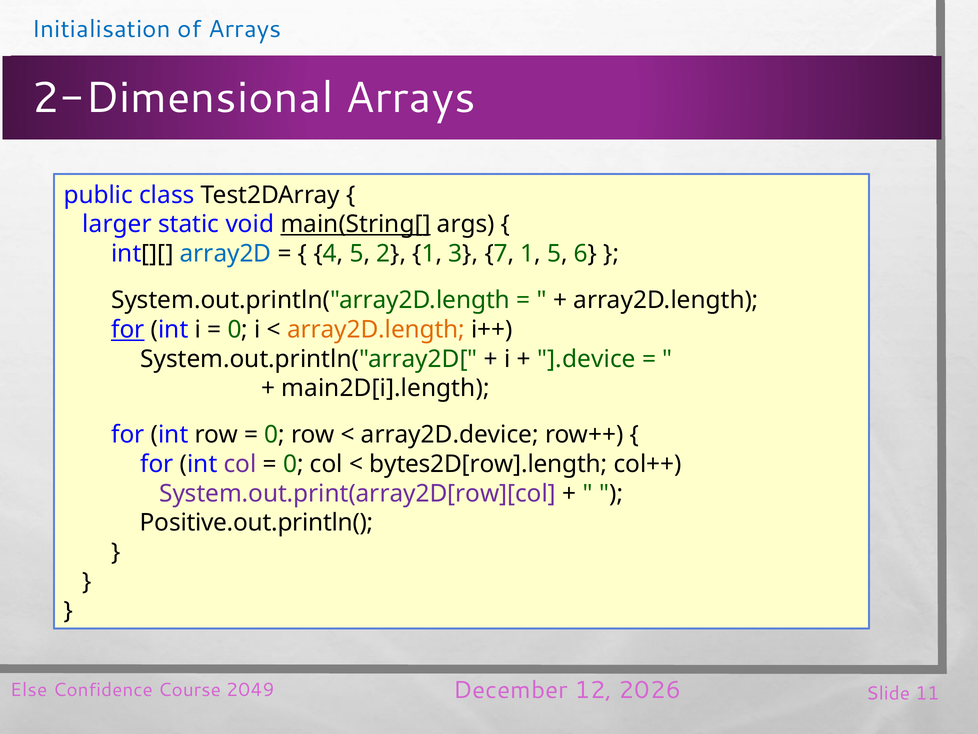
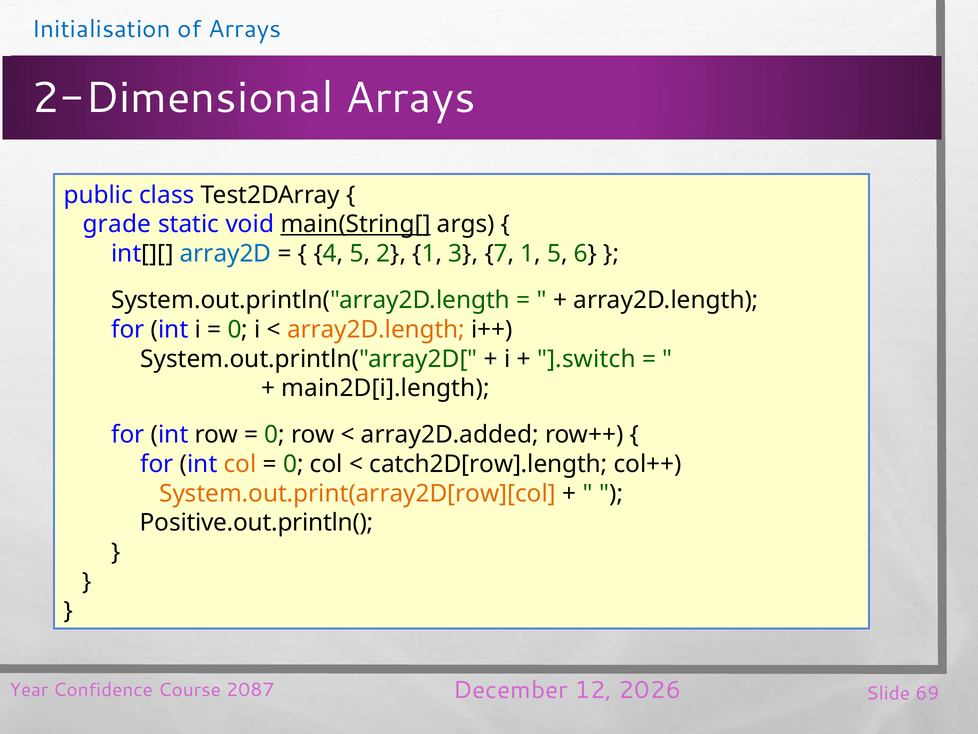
larger: larger -> grade
for at (128, 329) underline: present -> none
].device: ].device -> ].switch
array2D.device: array2D.device -> array2D.added
col at (240, 464) colour: purple -> orange
bytes2D[row].length: bytes2D[row].length -> catch2D[row].length
System.out.print(array2D[row][col colour: purple -> orange
Else: Else -> Year
2049: 2049 -> 2087
11: 11 -> 69
